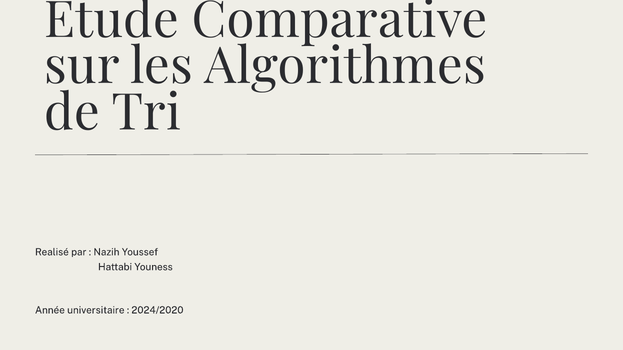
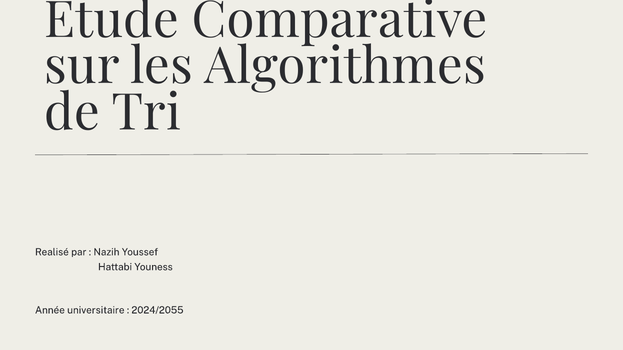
2024/2020: 2024/2020 -> 2024/2055
